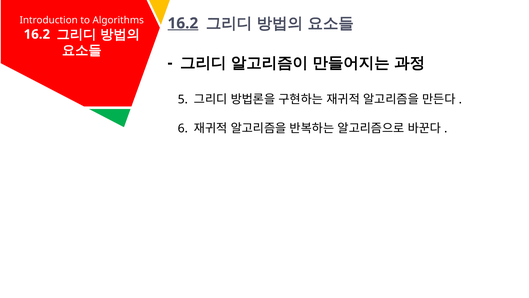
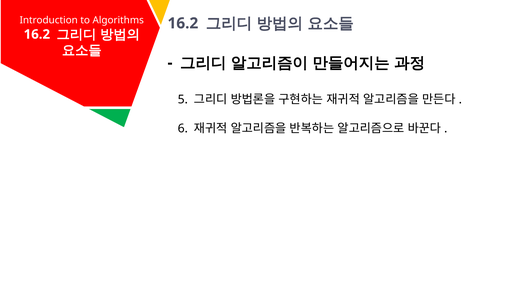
16.2 at (183, 23) underline: present -> none
